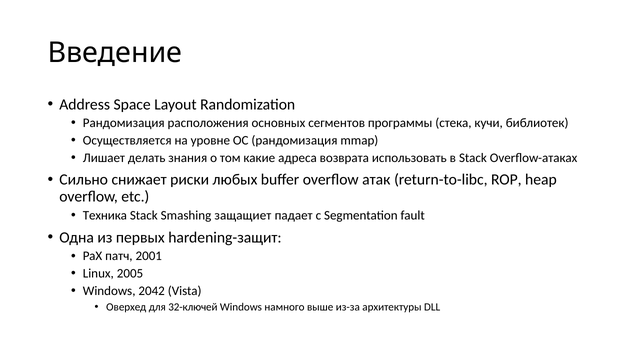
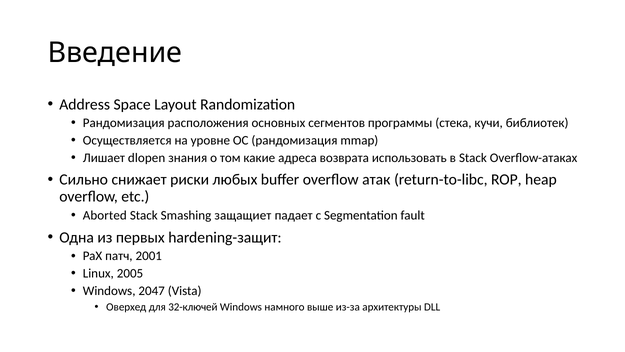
делать: делать -> dlopen
Техника: Техника -> Aborted
2042: 2042 -> 2047
